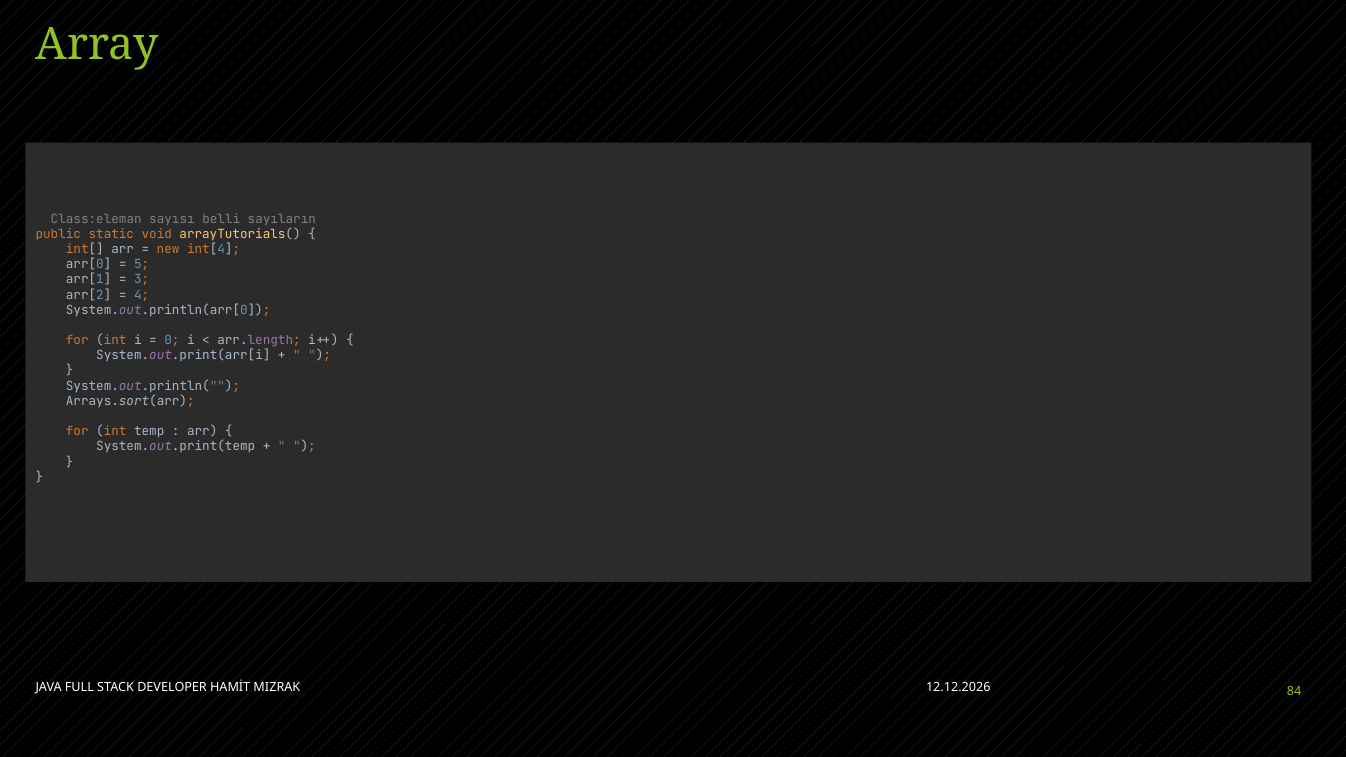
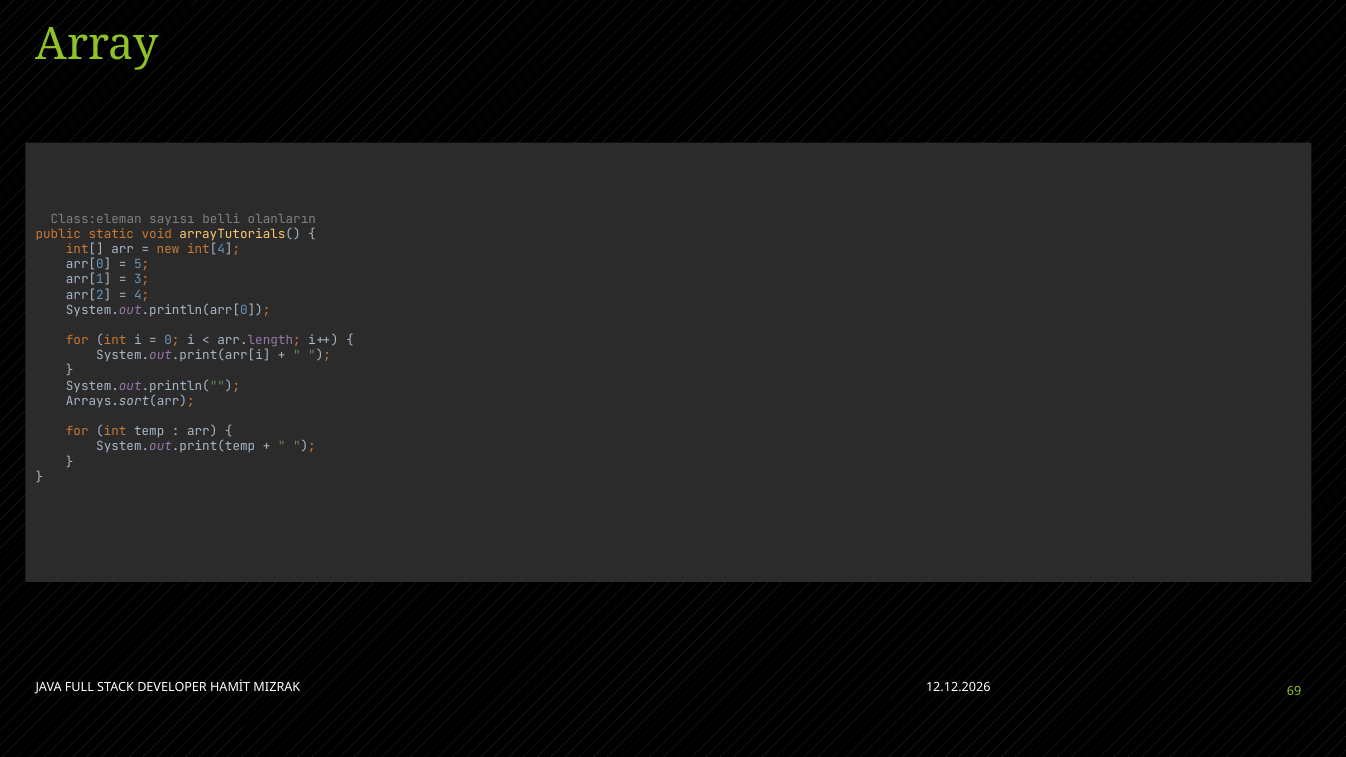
sayıların: sayıların -> olanların
84: 84 -> 69
